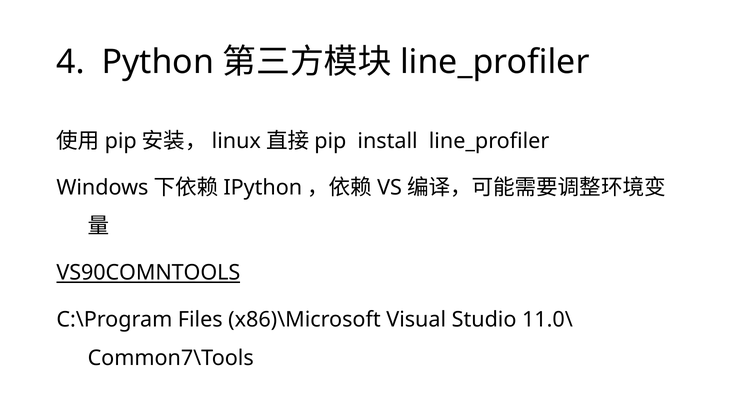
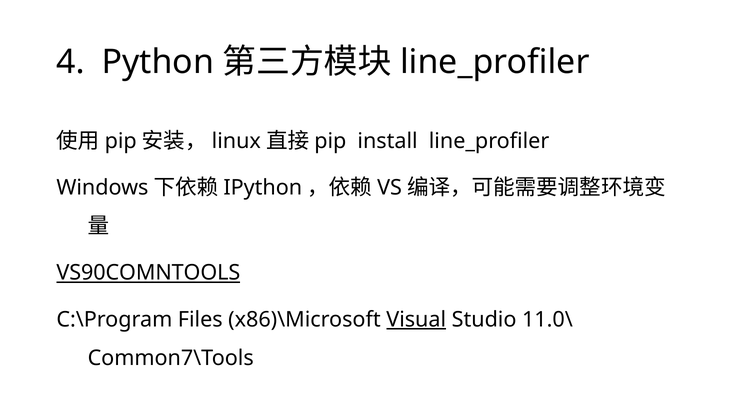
Visual underline: none -> present
